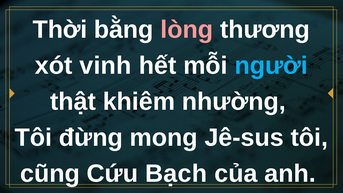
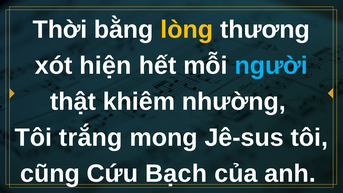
lòng colour: pink -> yellow
vinh: vinh -> hiện
đừng: đừng -> trắng
